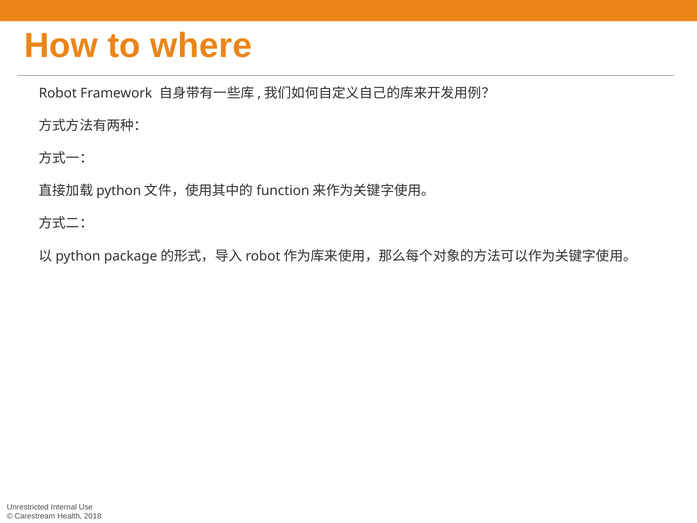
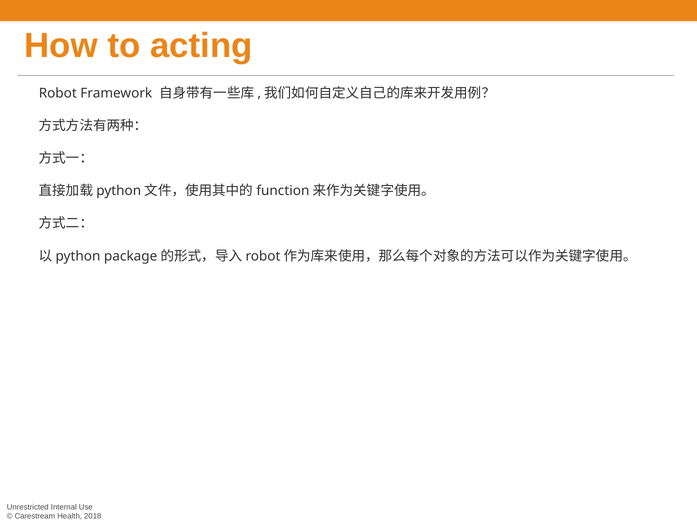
where: where -> acting
